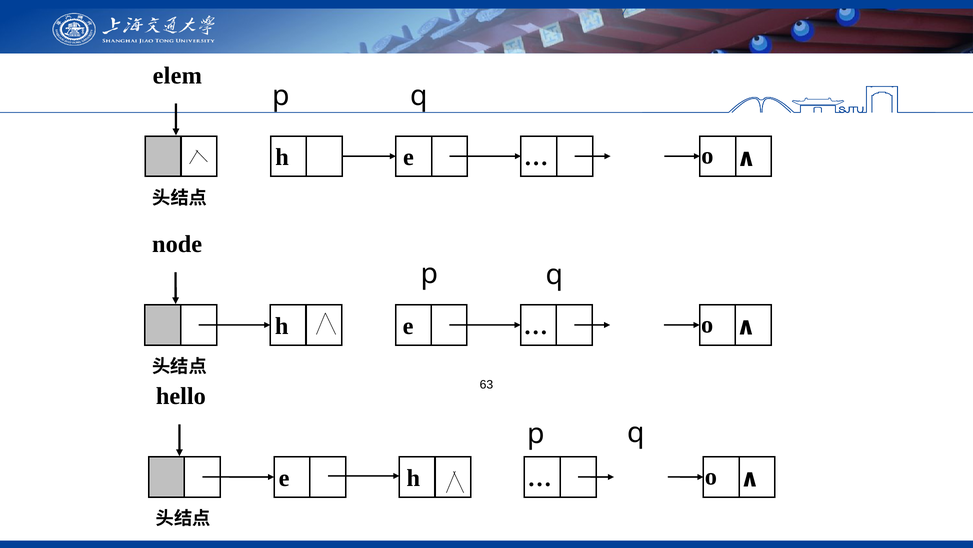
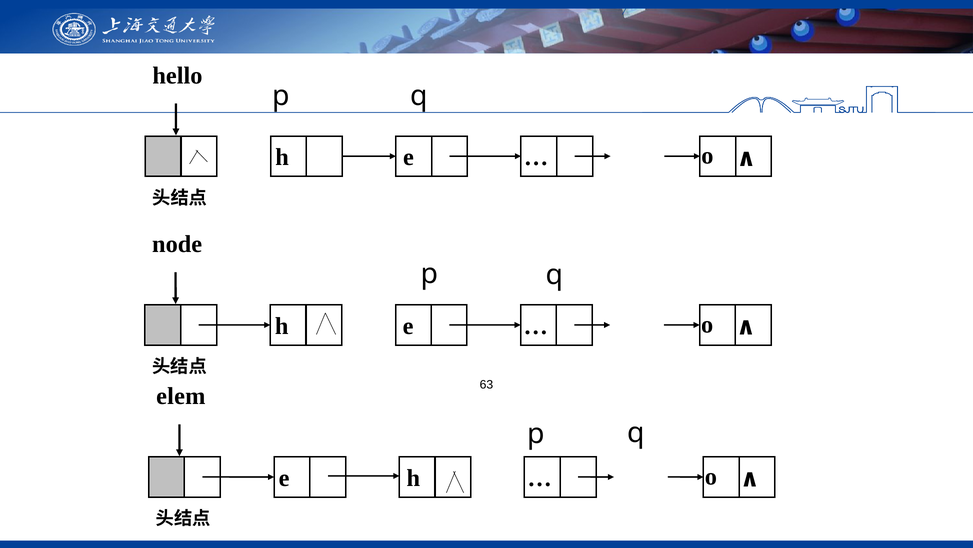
elem: elem -> hello
hello: hello -> elem
